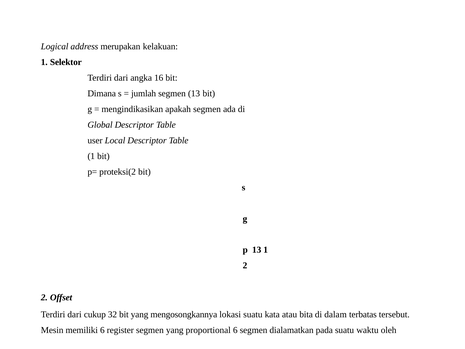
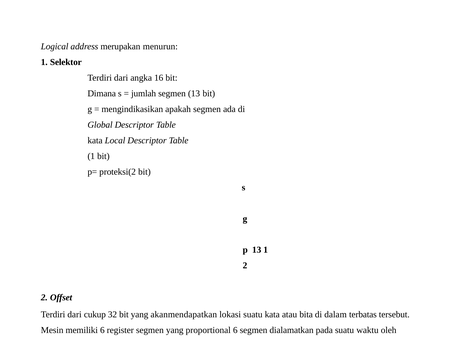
kelakuan: kelakuan -> menurun
user at (95, 140): user -> kata
mengosongkannya: mengosongkannya -> akanmendapatkan
